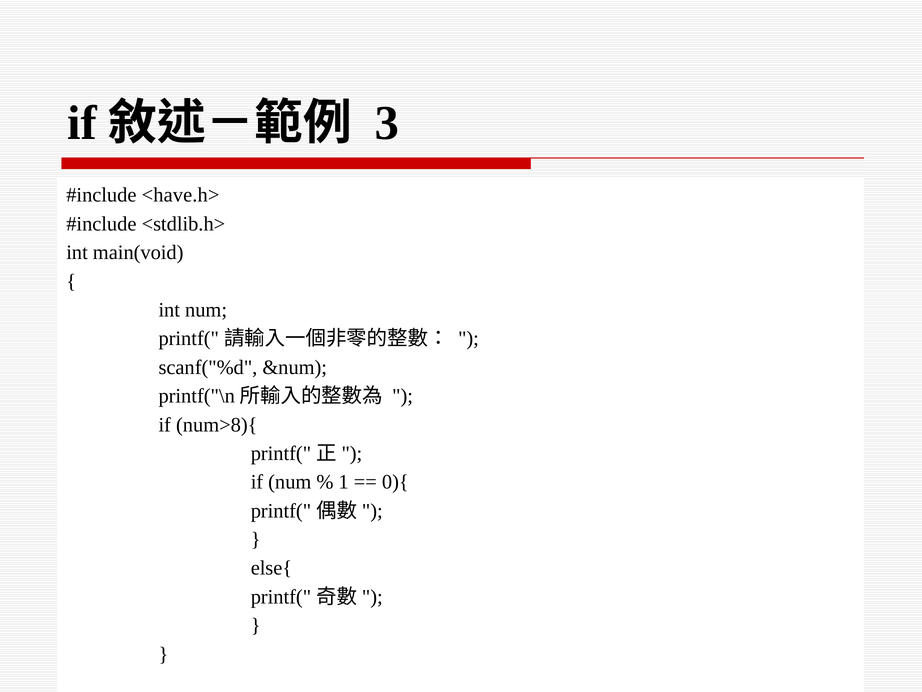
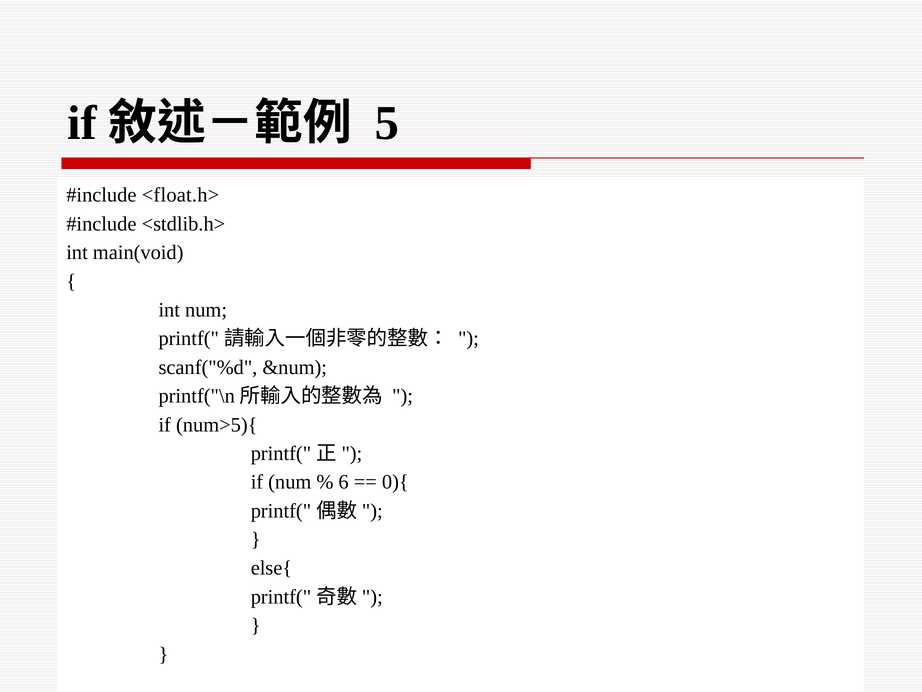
3: 3 -> 5
<have.h>: <have.h> -> <float.h>
num>8){: num>8){ -> num>5){
1: 1 -> 6
